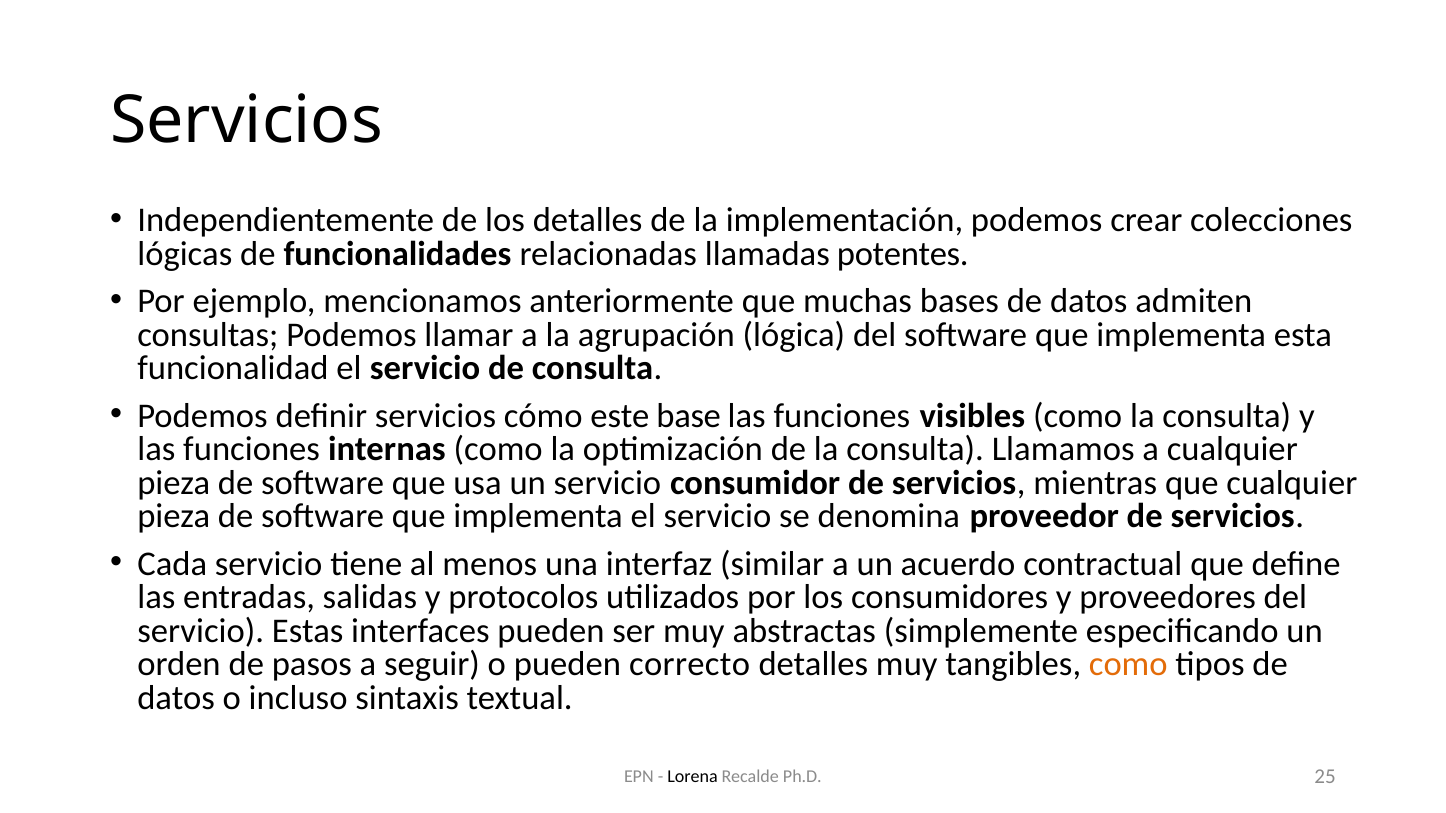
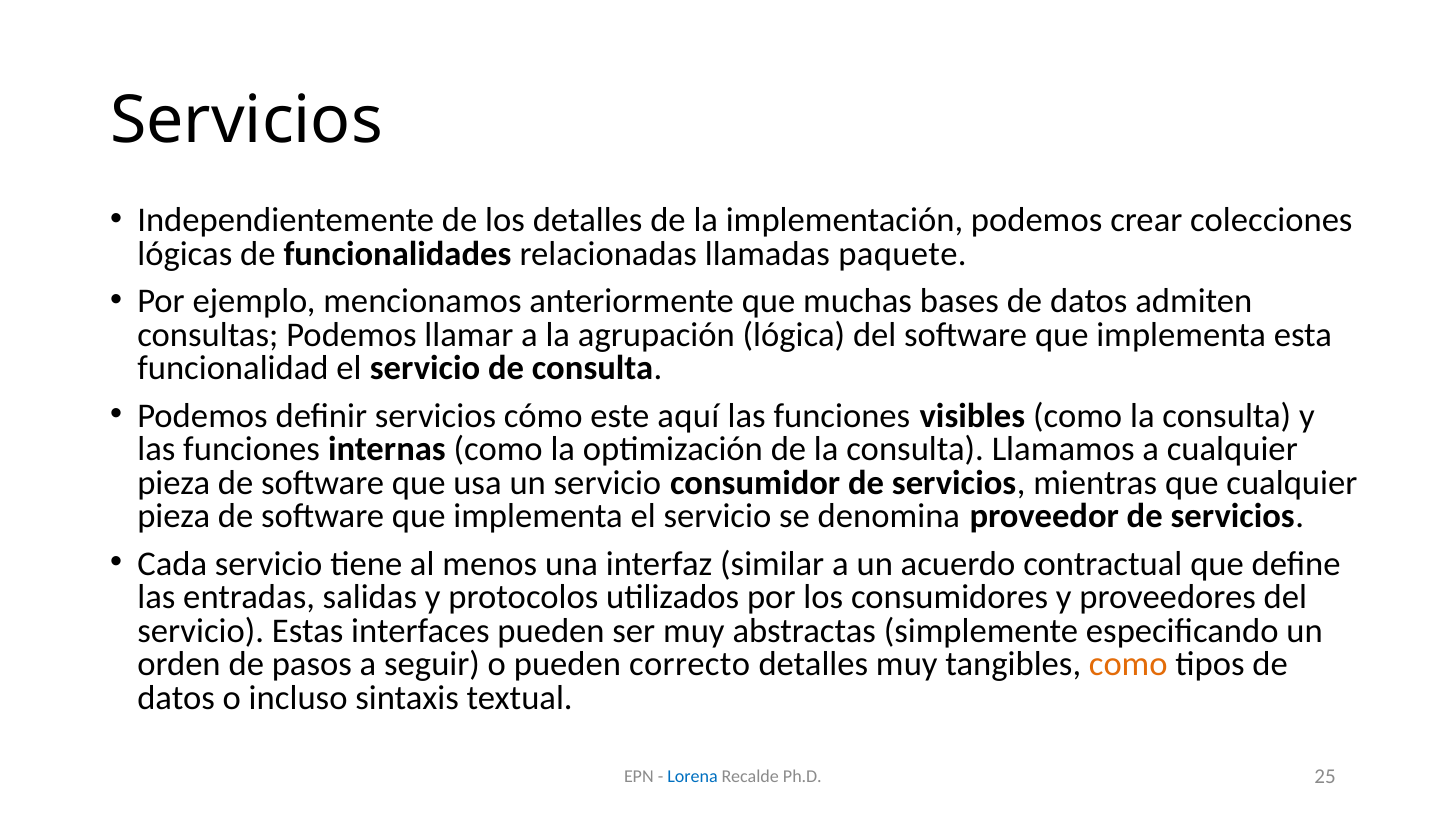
potentes: potentes -> paquete
base: base -> aquí
Lorena colour: black -> blue
